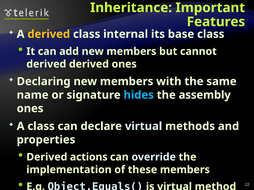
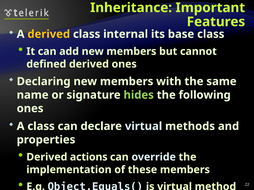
derived at (46, 64): derived -> defined
hides colour: light blue -> light green
assembly: assembly -> following
